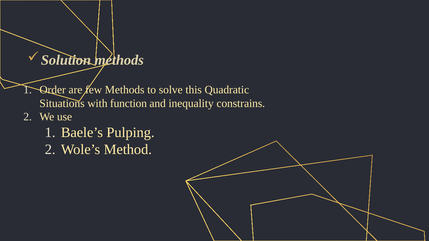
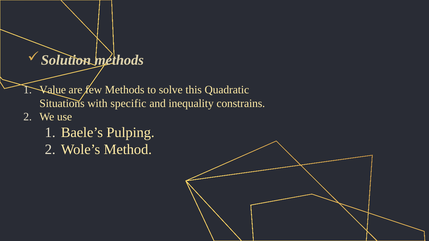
Order: Order -> Value
function: function -> specific
